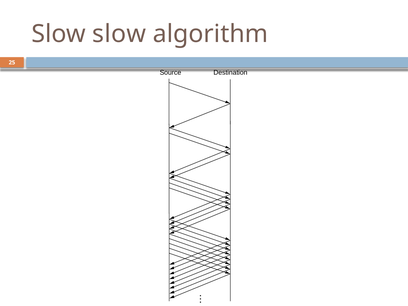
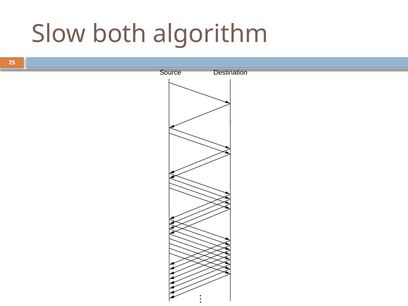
Slow slow: slow -> both
